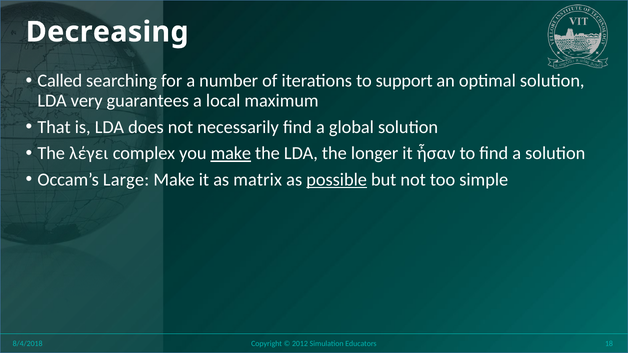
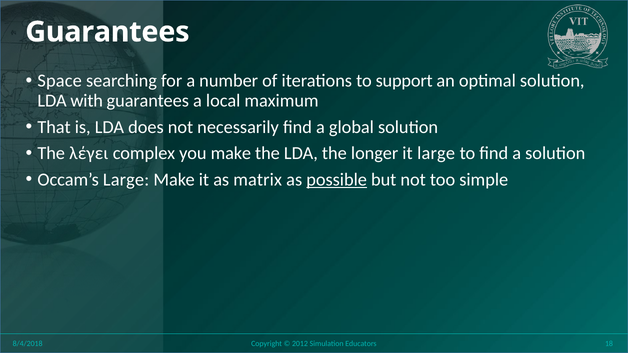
Decreasing at (107, 32): Decreasing -> Guarantees
Called: Called -> Space
very: very -> with
make at (231, 153) underline: present -> none
it ἦσαν: ἦσαν -> large
